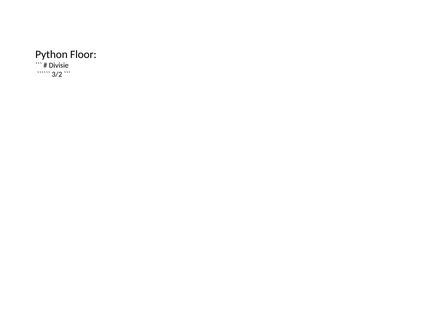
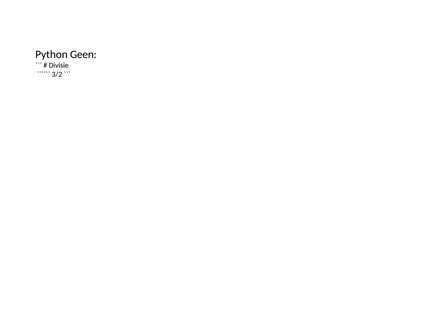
Floor: Floor -> Geen
